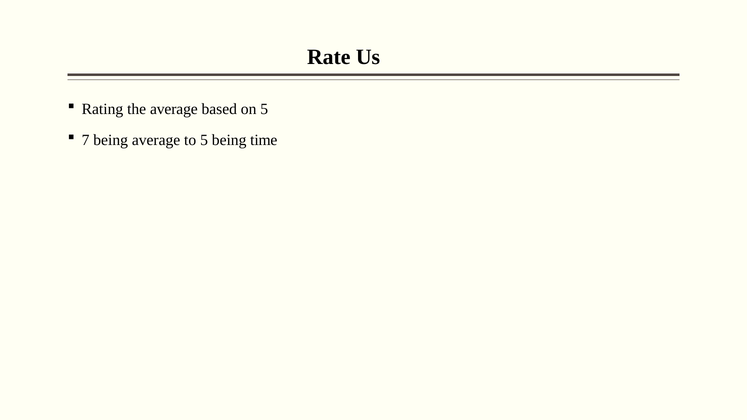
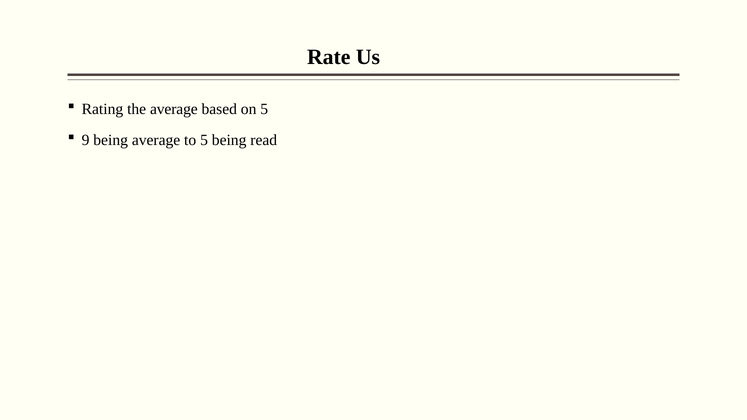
7: 7 -> 9
time: time -> read
